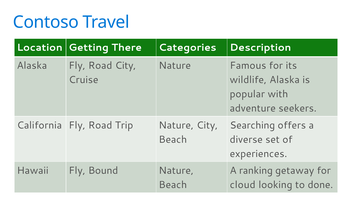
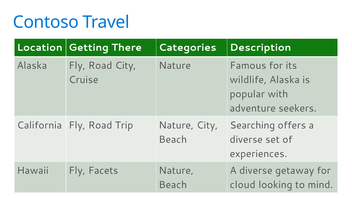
Bound: Bound -> Facets
ranking at (256, 171): ranking -> diverse
done: done -> mind
